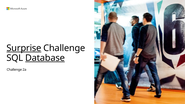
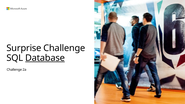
Surprise underline: present -> none
